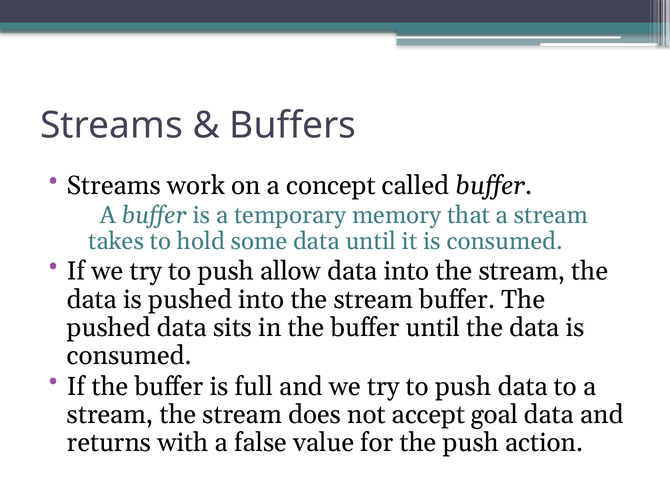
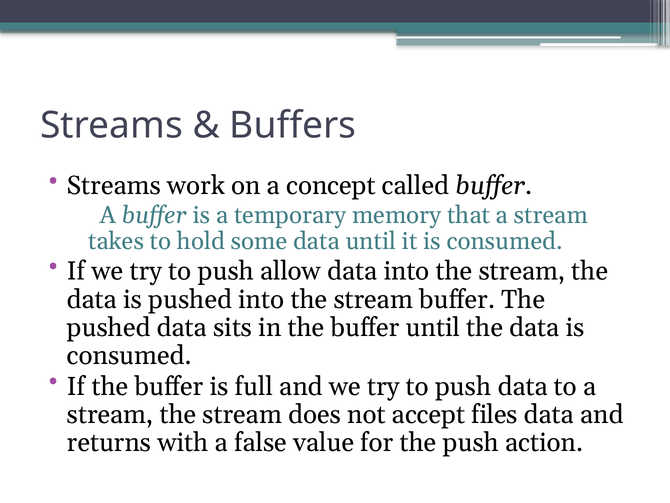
goal: goal -> files
